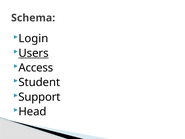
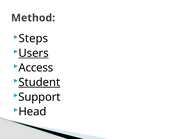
Schema: Schema -> Method
Login: Login -> Steps
Student underline: none -> present
